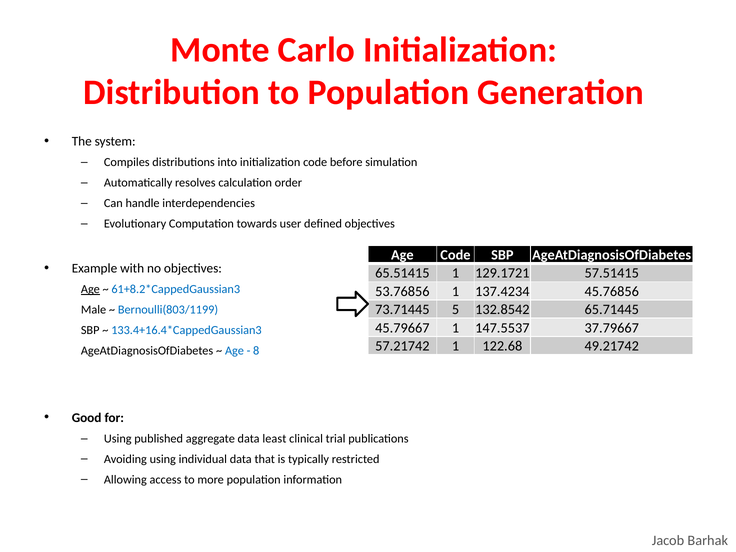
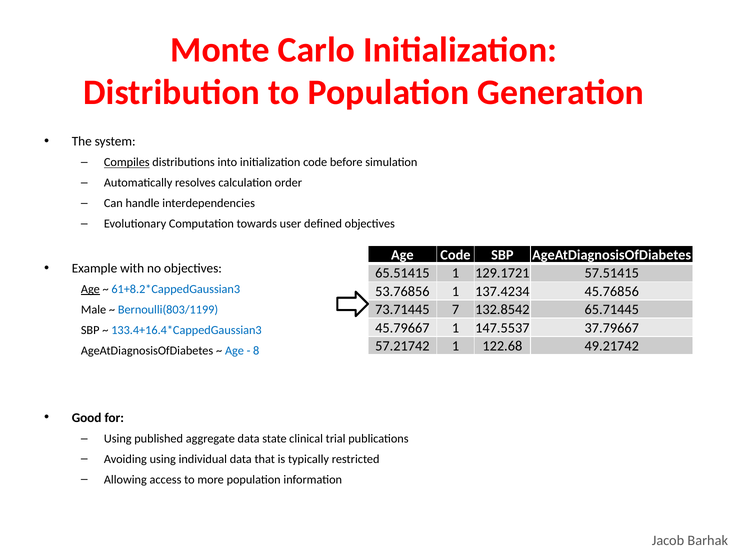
Compiles underline: none -> present
5: 5 -> 7
least: least -> state
